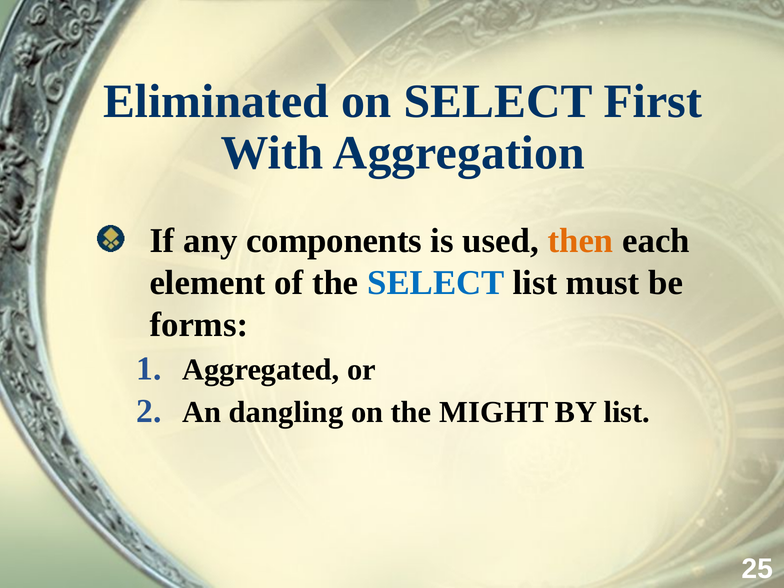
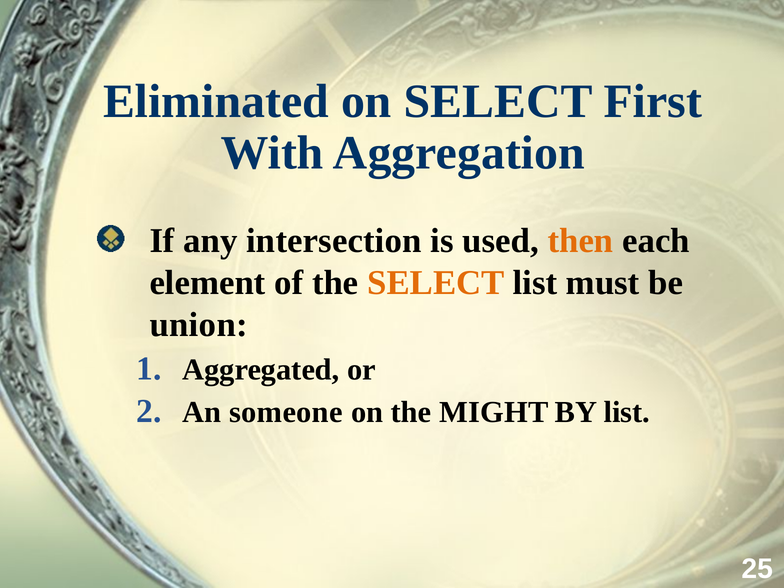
components: components -> intersection
SELECT at (436, 283) colour: blue -> orange
forms: forms -> union
dangling: dangling -> someone
